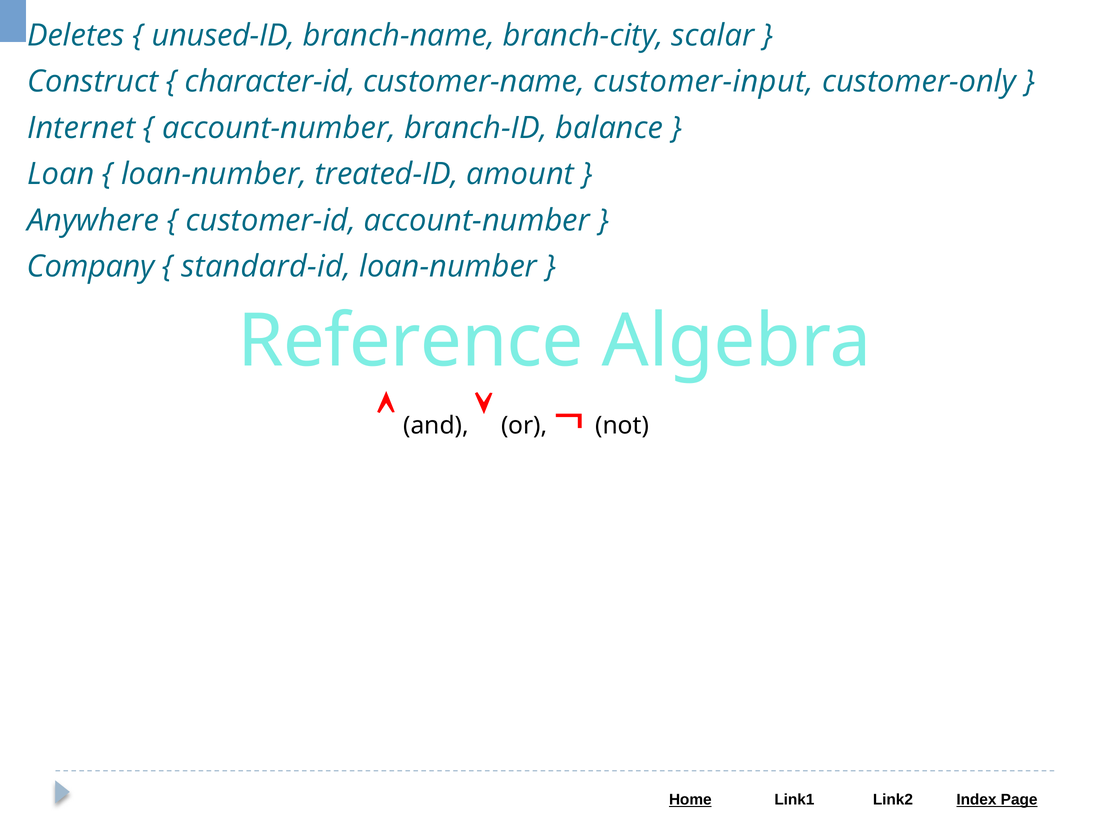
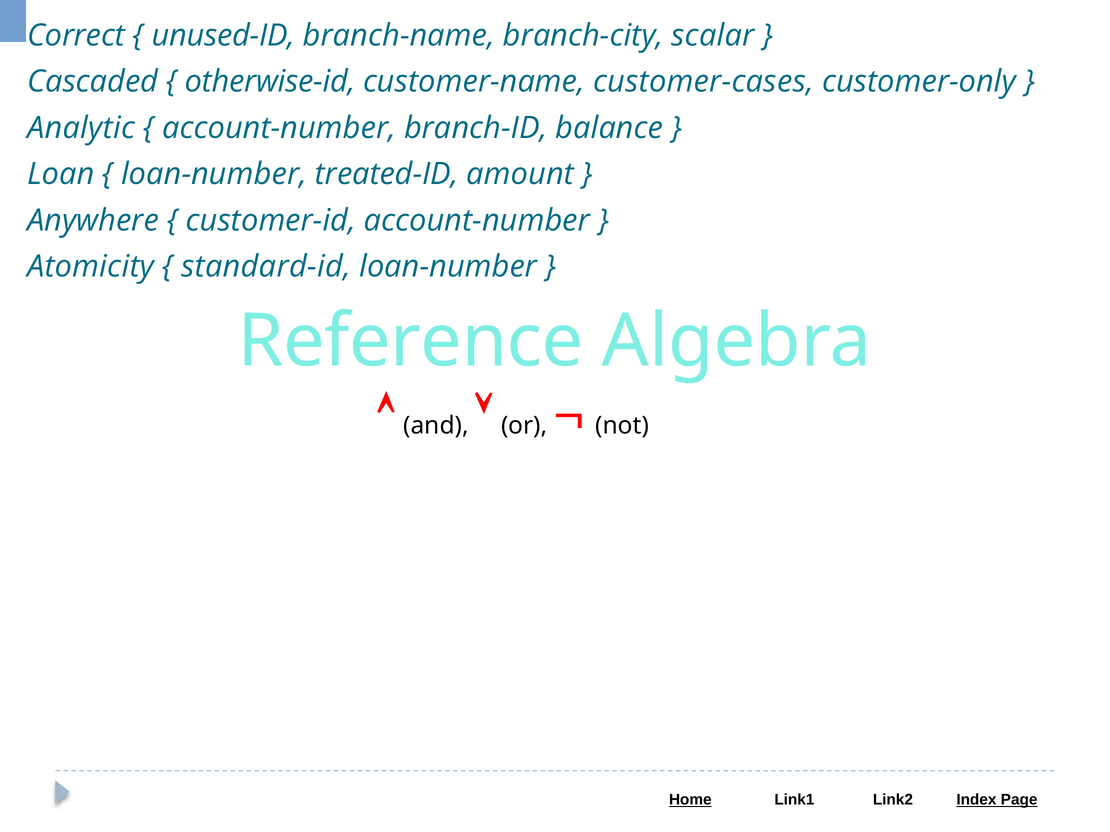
Deletes: Deletes -> Correct
Construct: Construct -> Cascaded
character-id: character-id -> otherwise-id
customer-input: customer-input -> customer-cases
Internet: Internet -> Analytic
Company: Company -> Atomicity
